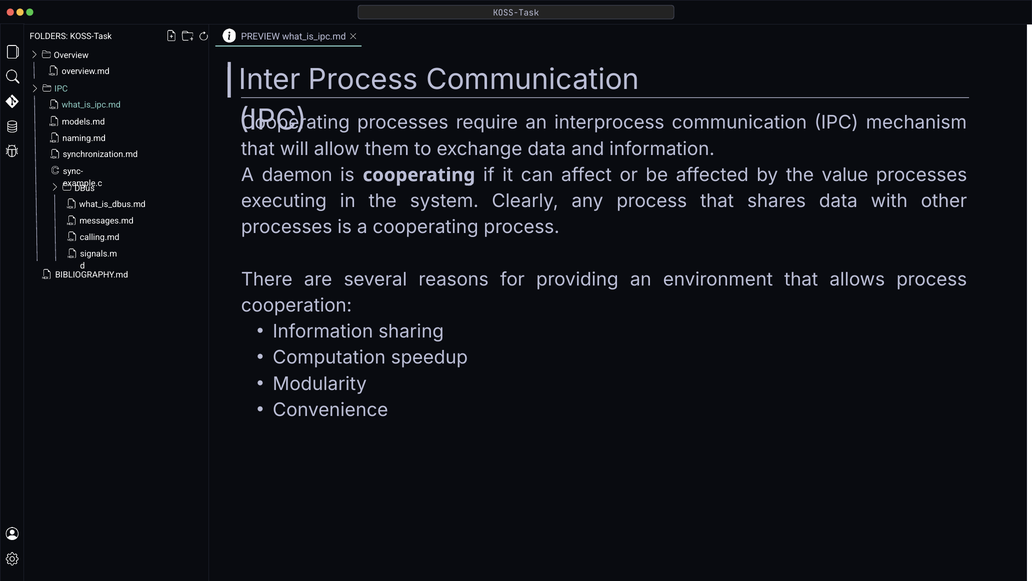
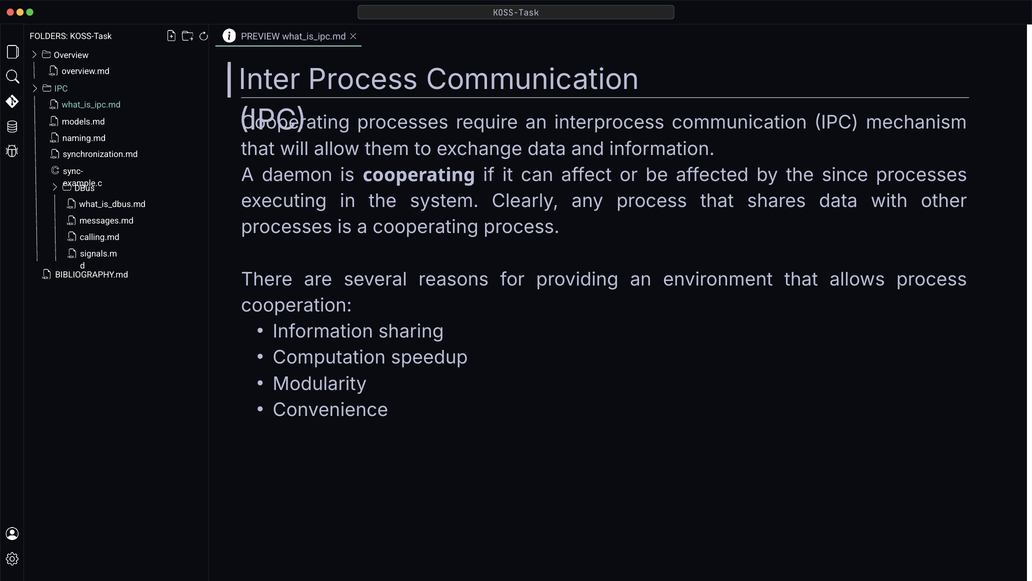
value: value -> since
